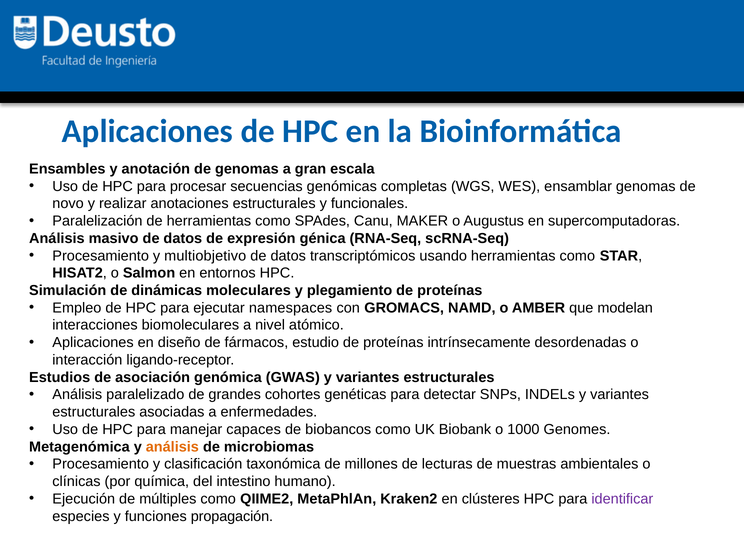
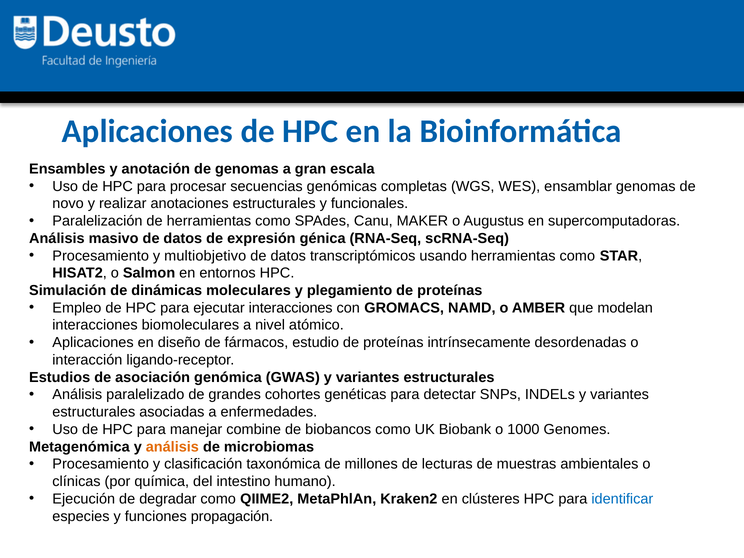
ejecutar namespaces: namespaces -> interacciones
capaces: capaces -> combine
múltiples: múltiples -> degradar
identificar colour: purple -> blue
